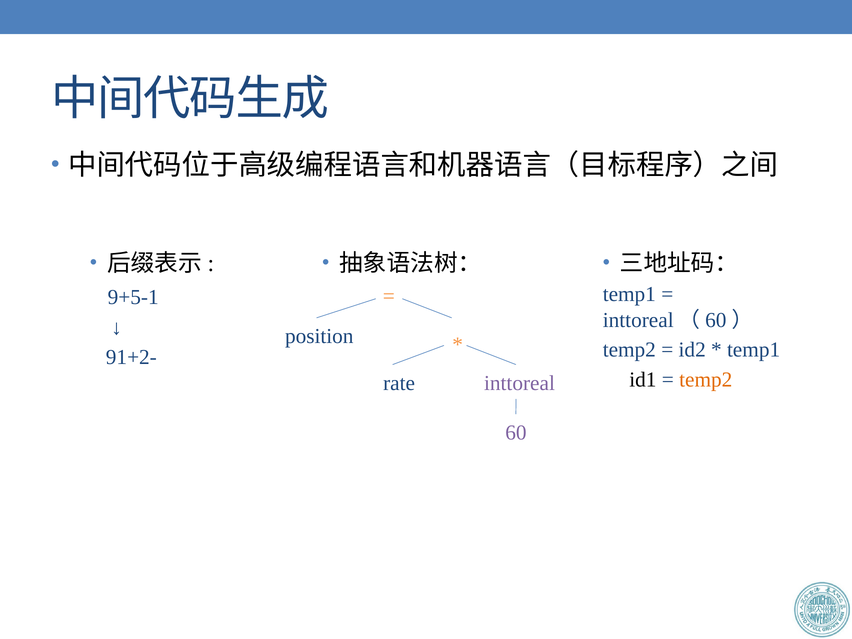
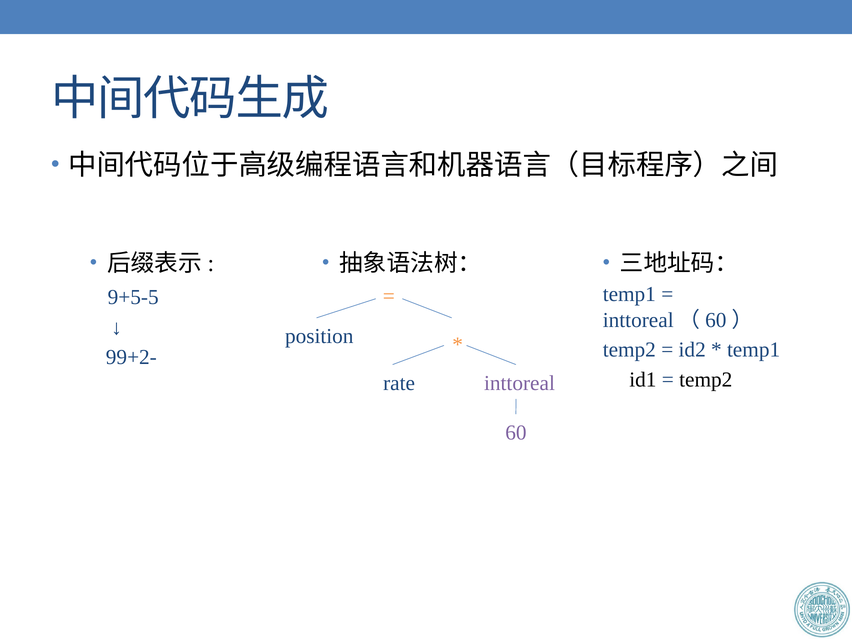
9+5-1: 9+5-1 -> 9+5-5
91+2-: 91+2- -> 99+2-
temp2 at (706, 380) colour: orange -> black
